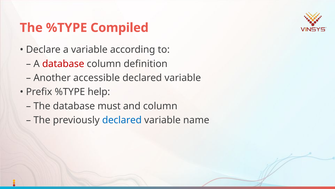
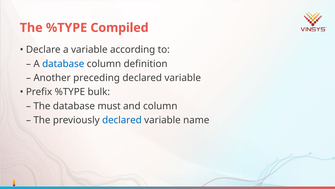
database at (63, 64) colour: red -> blue
accessible: accessible -> preceding
help: help -> bulk
